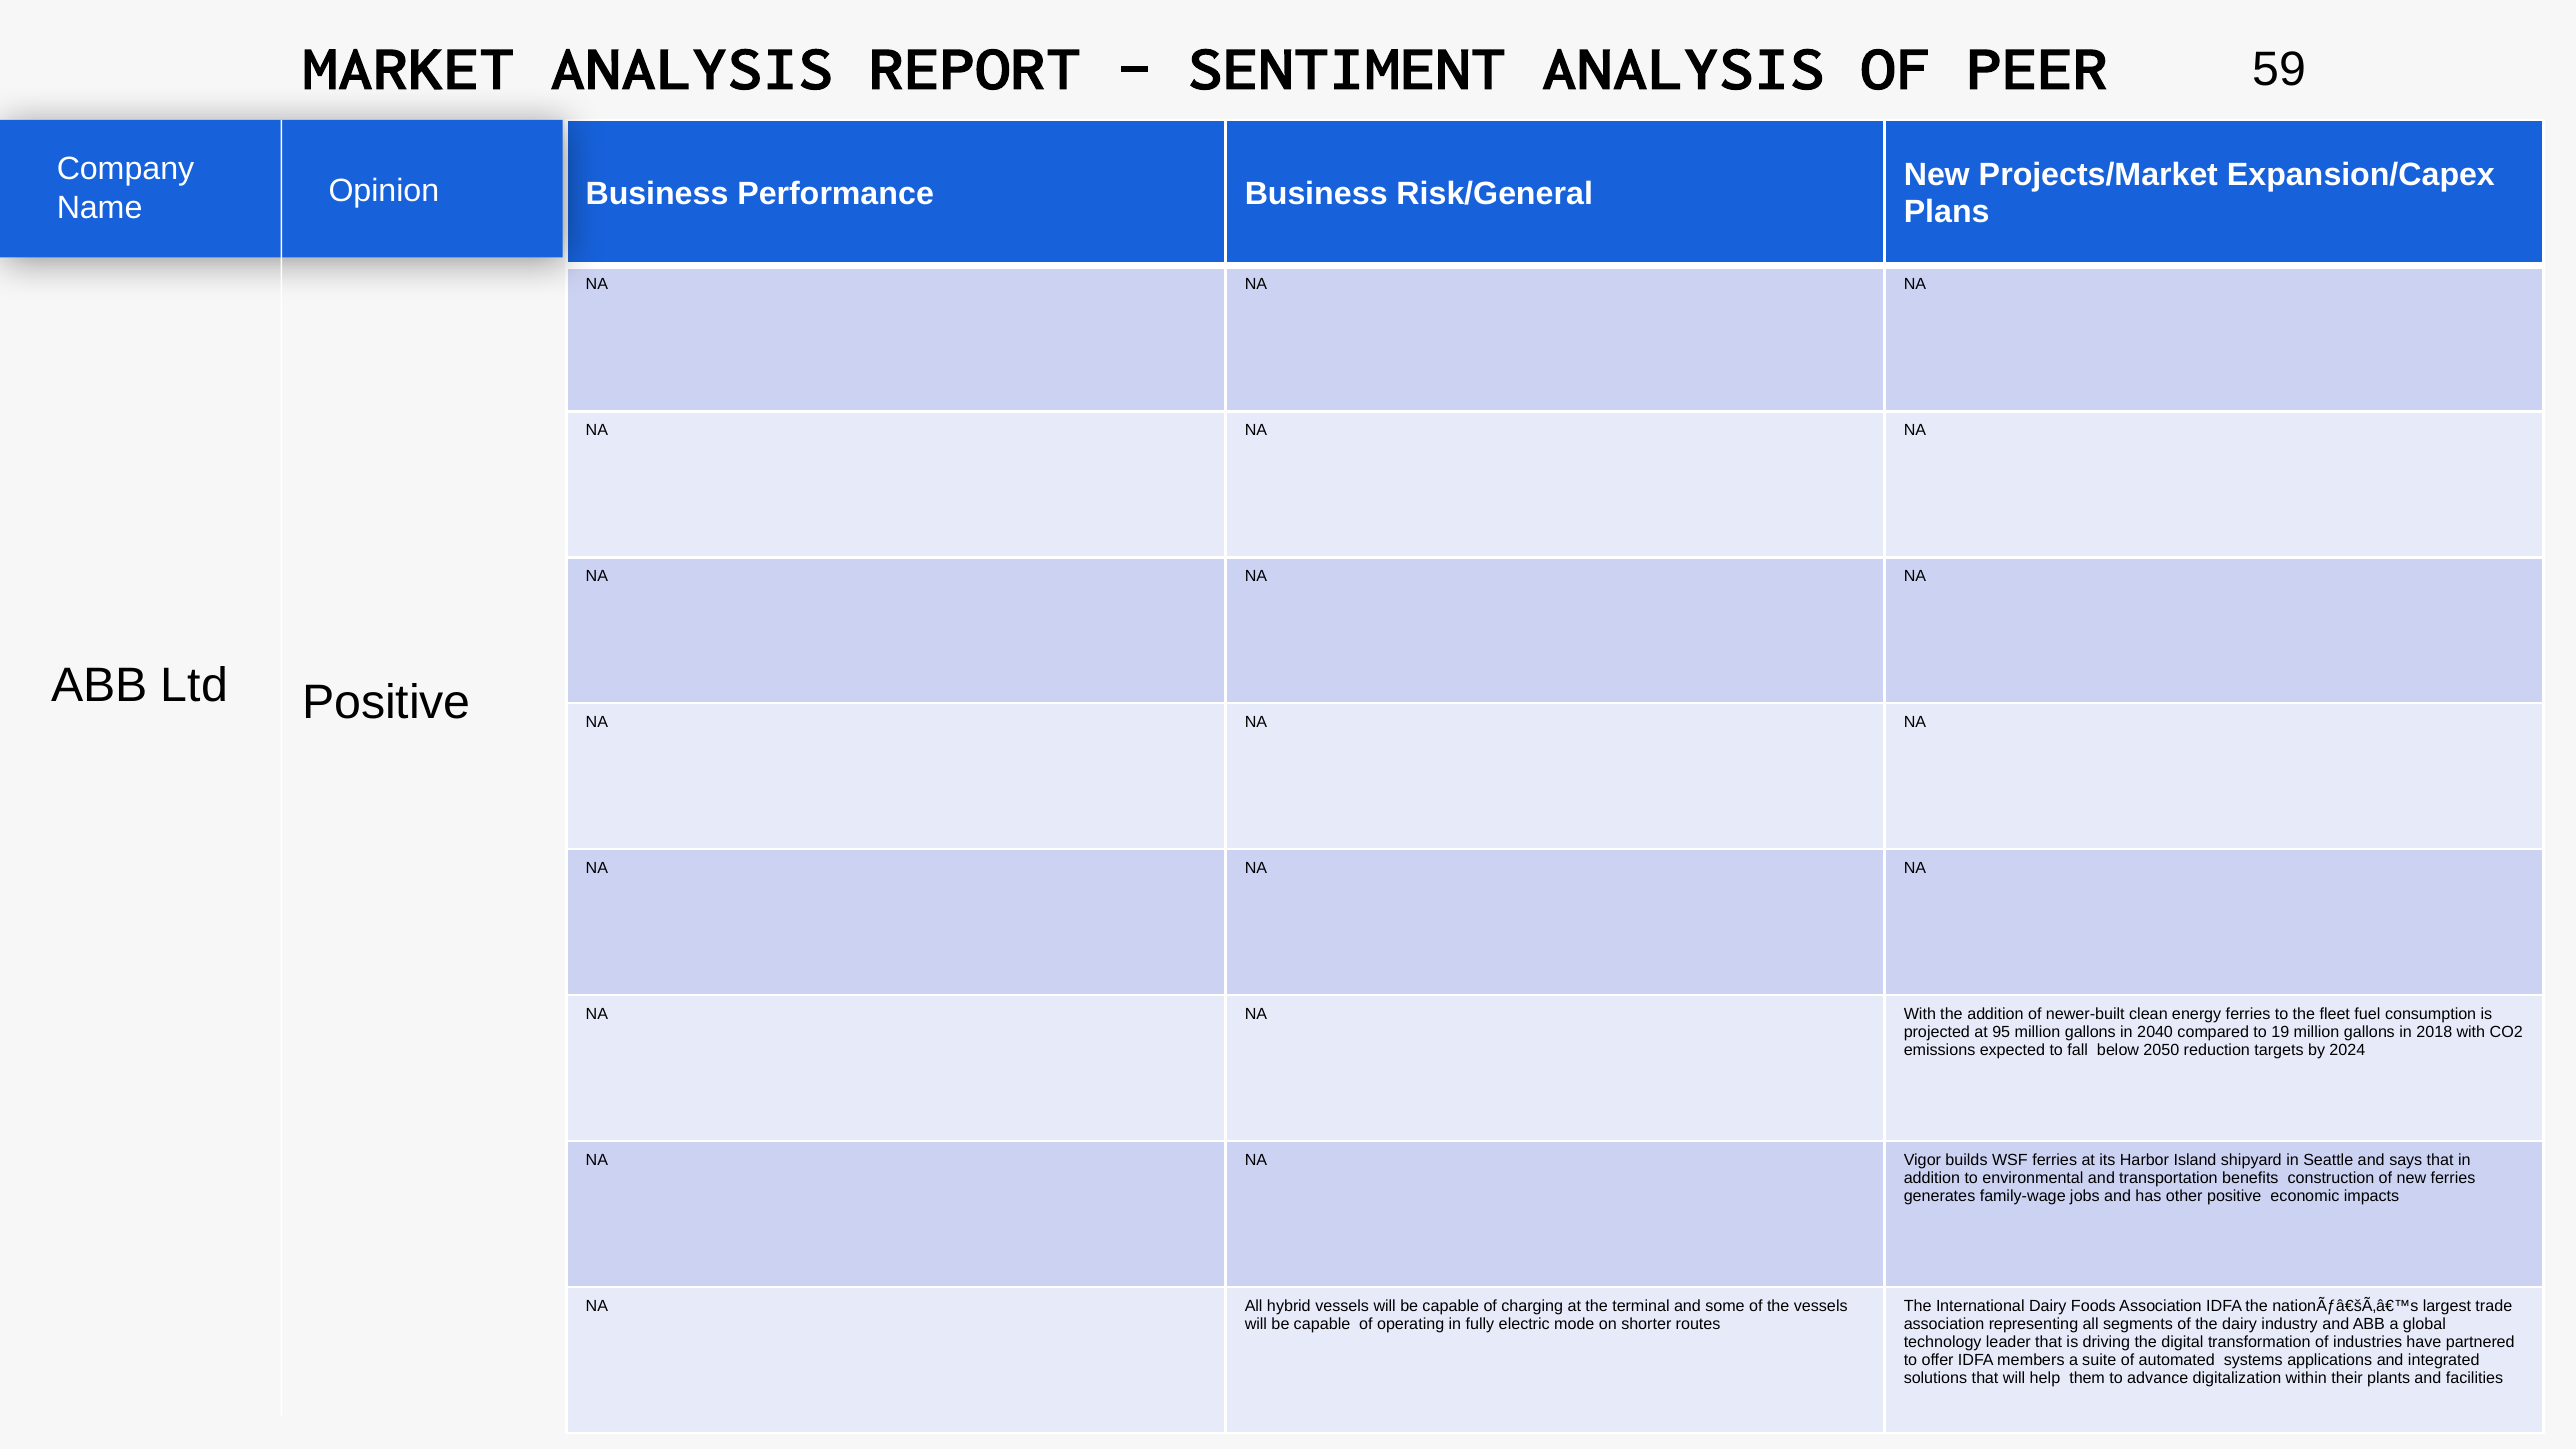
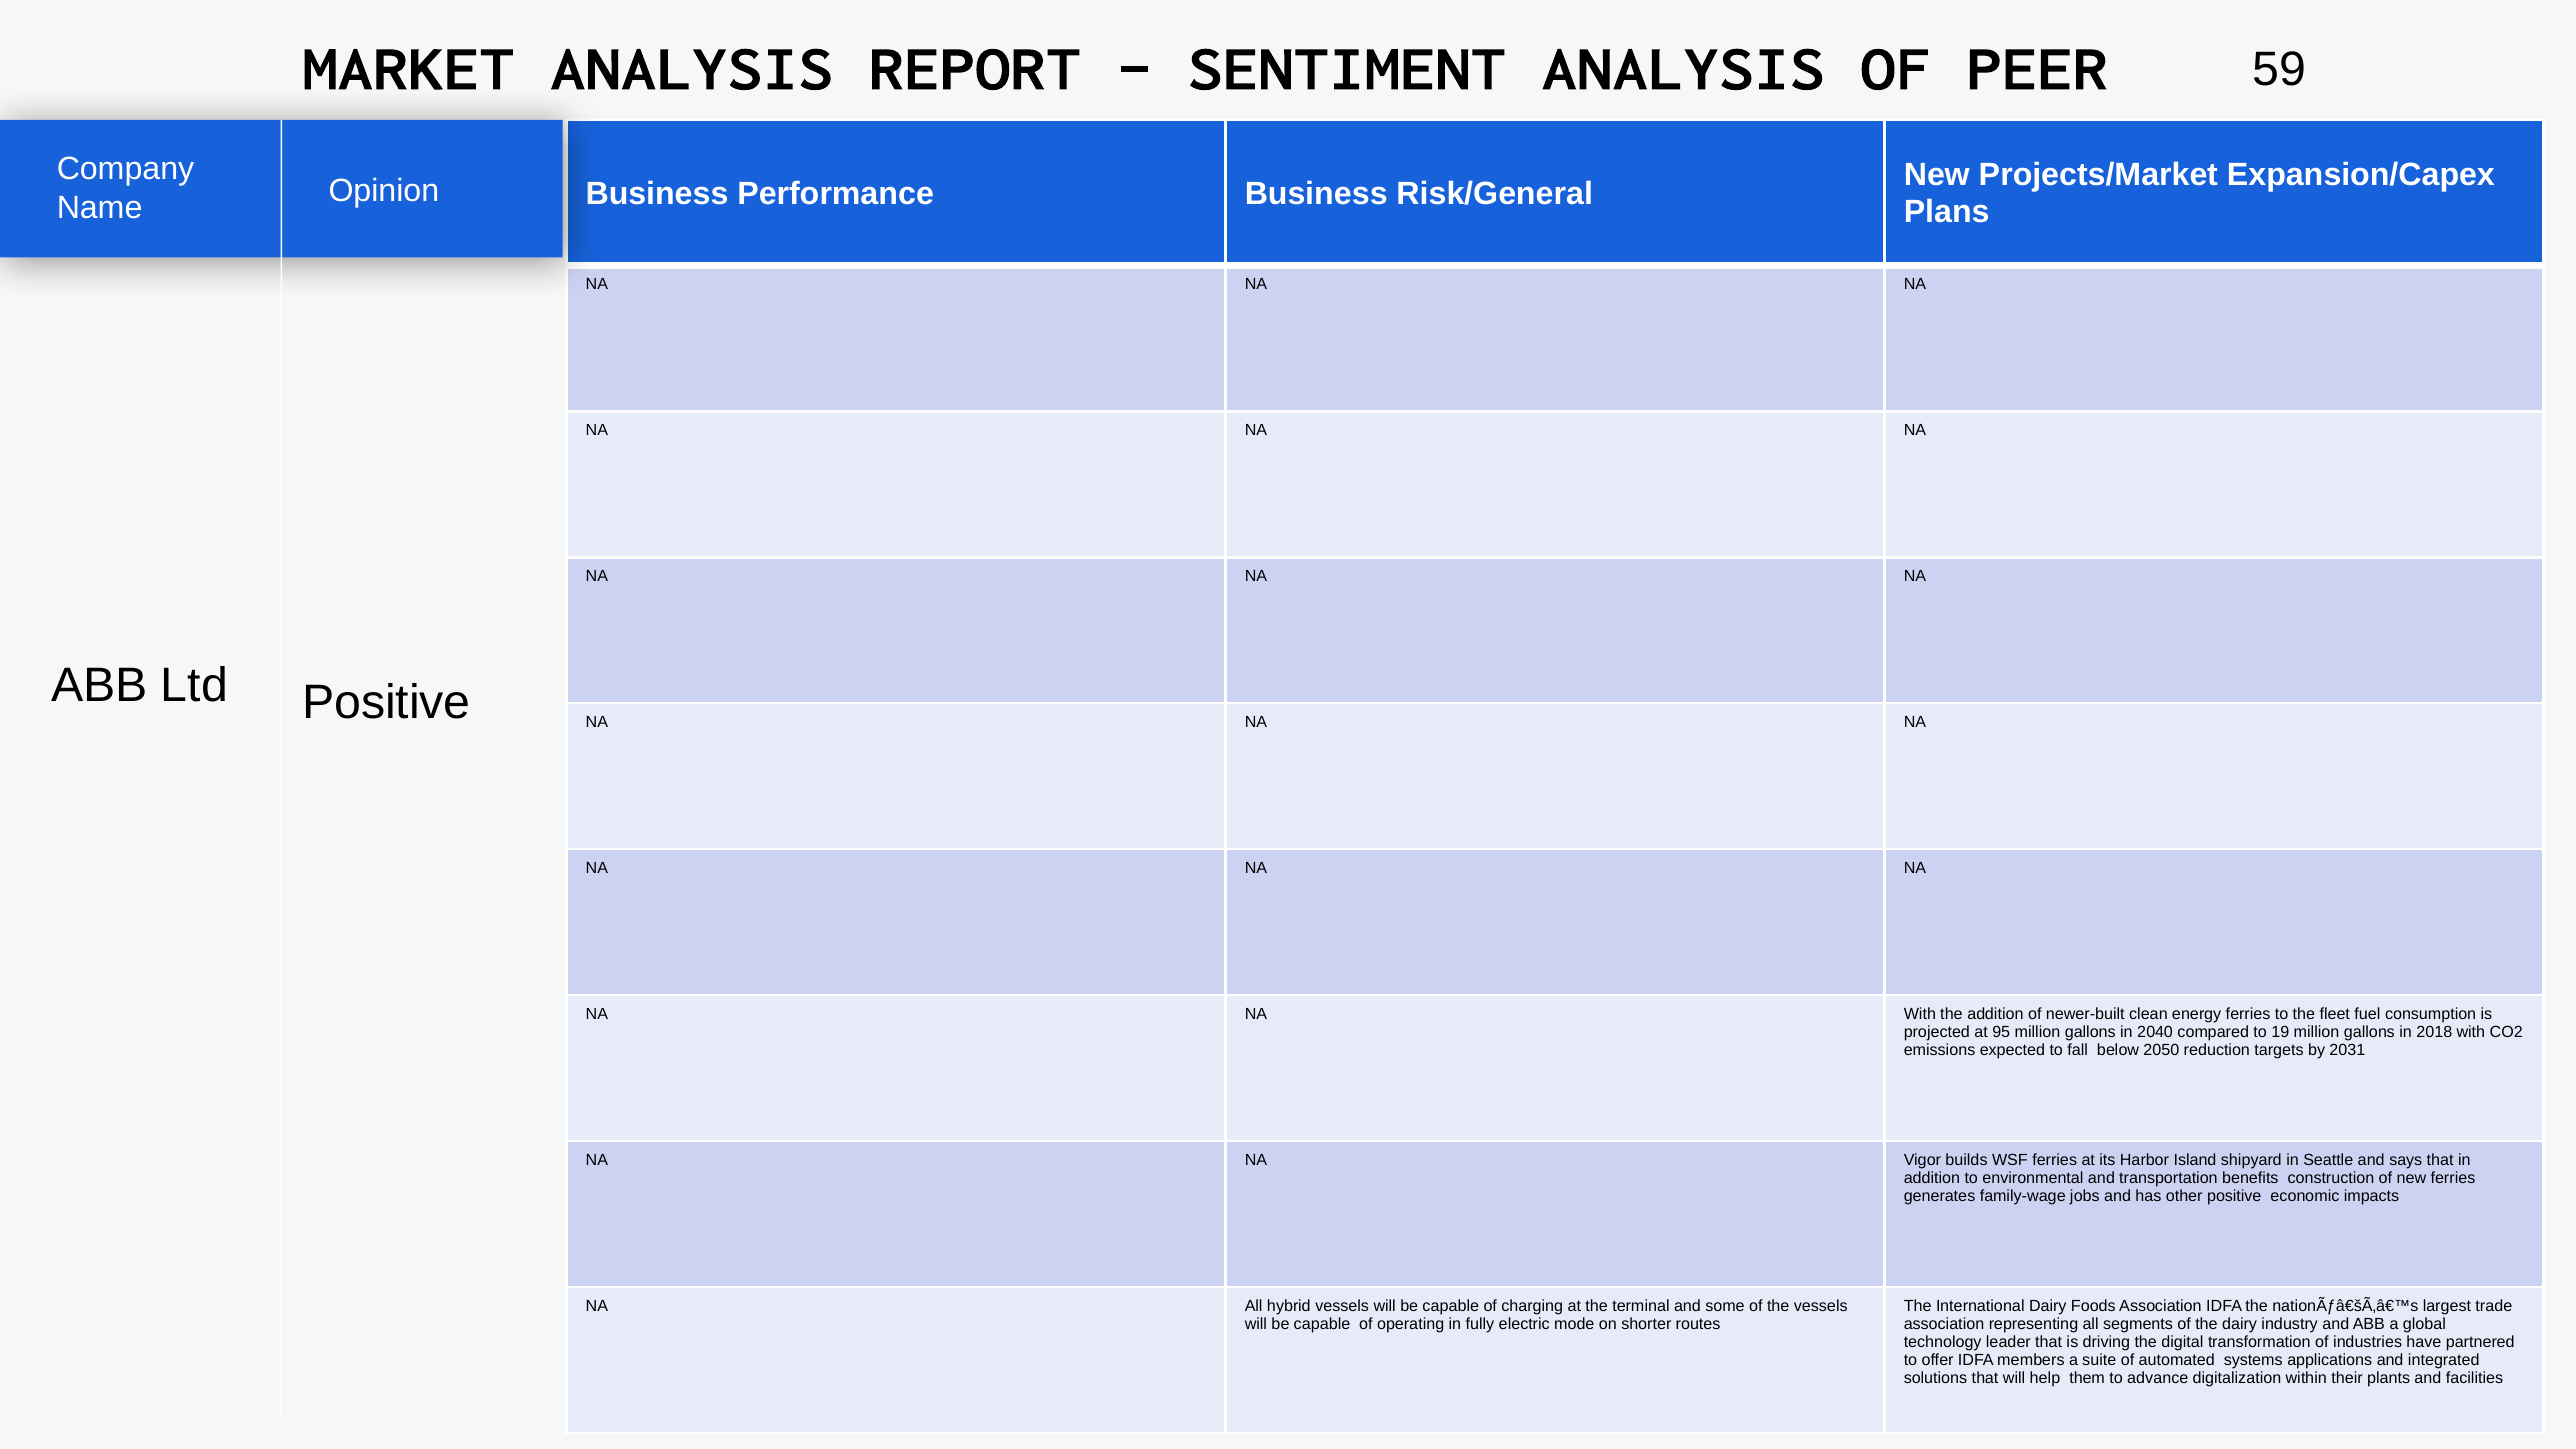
2024: 2024 -> 2031
